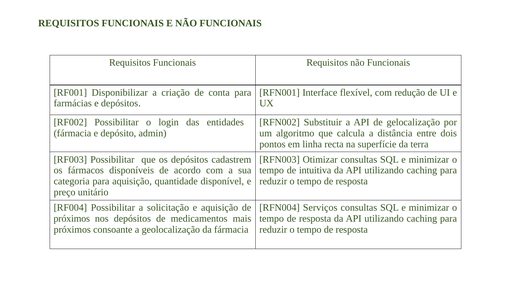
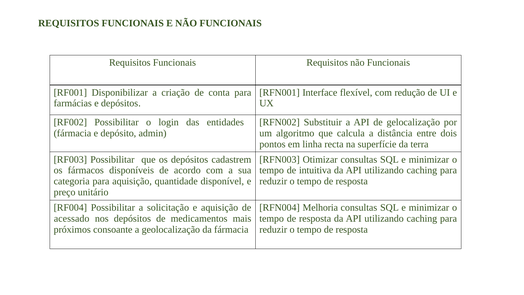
Serviços: Serviços -> Melhoria
próximos at (72, 218): próximos -> acessado
